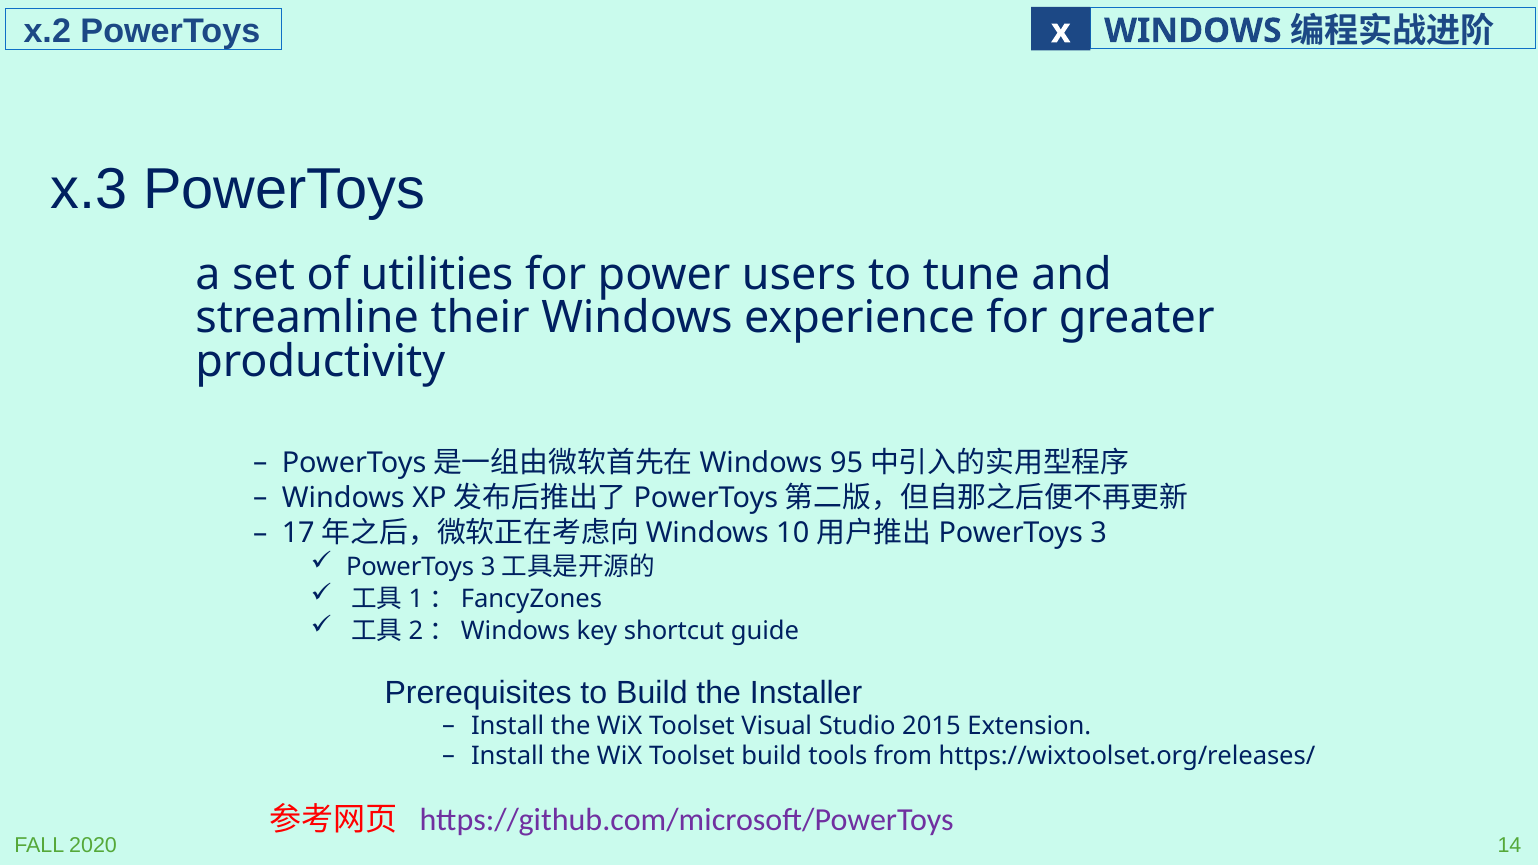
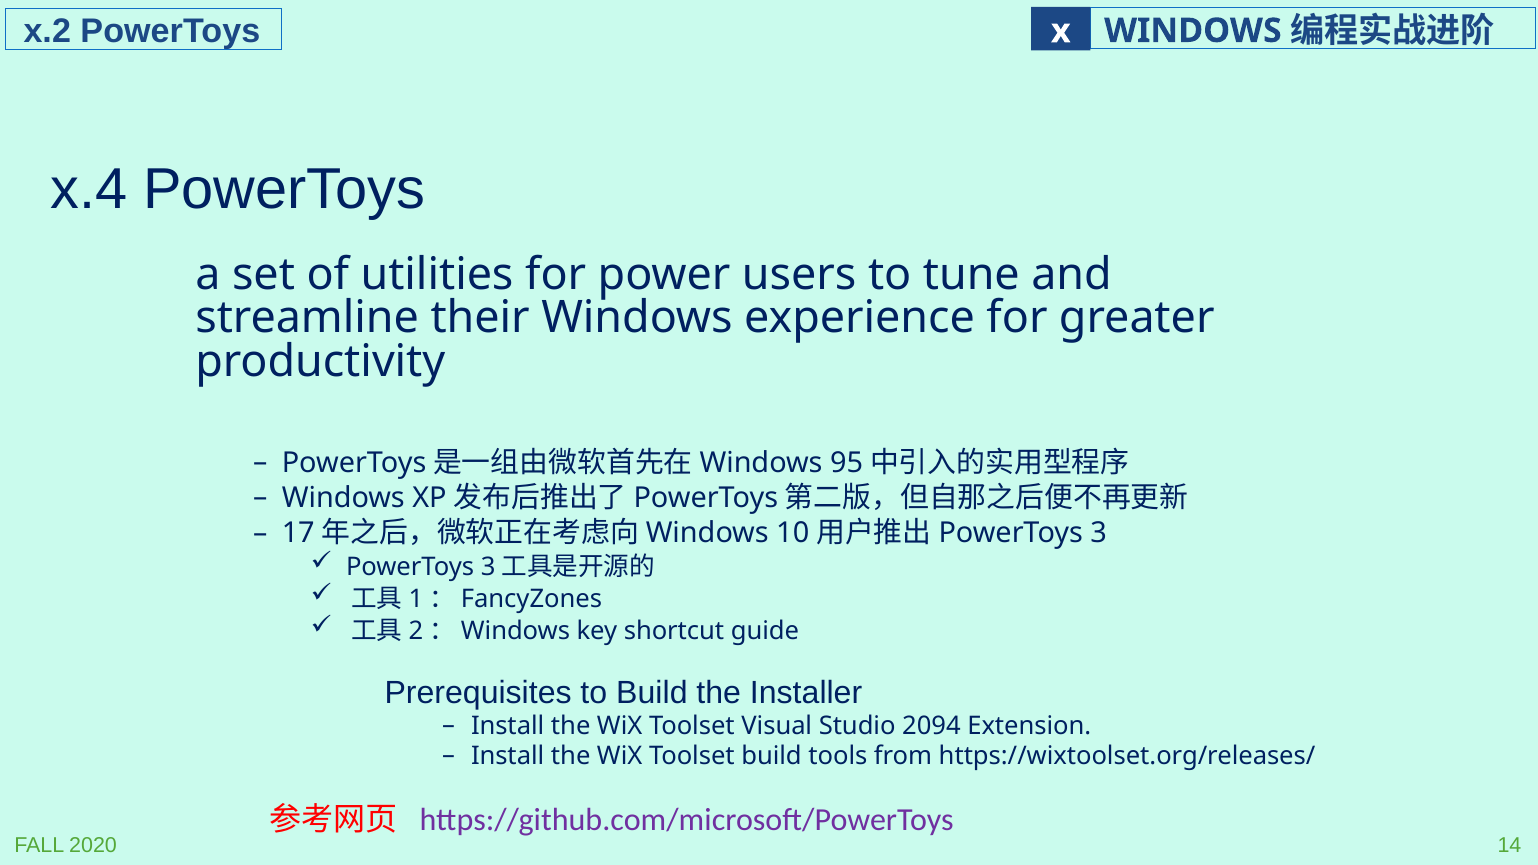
x.3: x.3 -> x.4
2015: 2015 -> 2094
